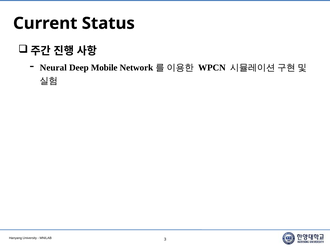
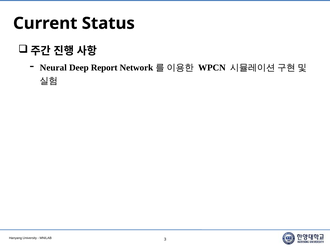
Mobile: Mobile -> Report
